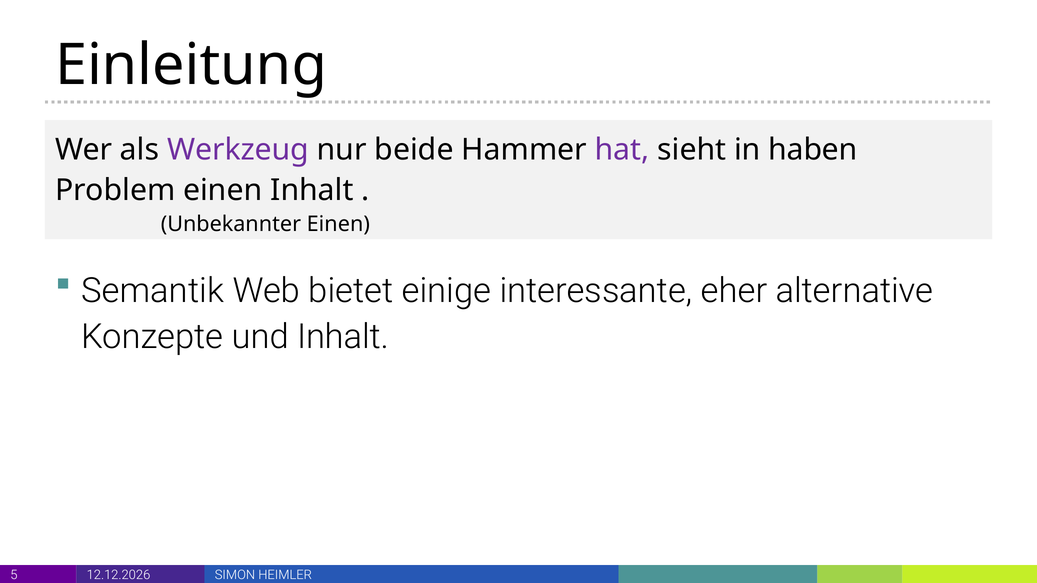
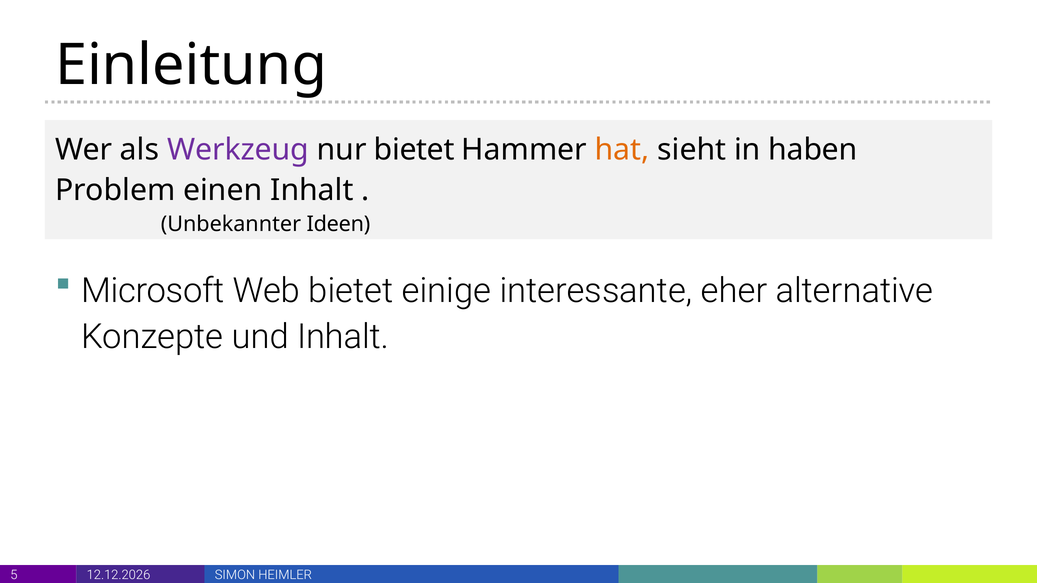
nur beide: beide -> bietet
hat colour: purple -> orange
Unbekannter Einen: Einen -> Ideen
Semantik: Semantik -> Microsoft
